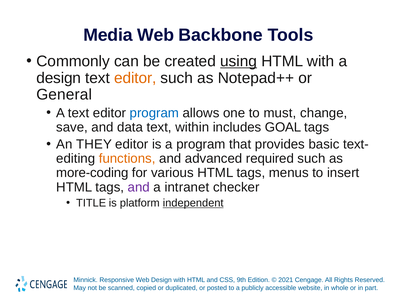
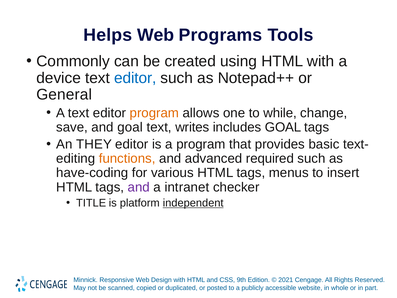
Media: Media -> Helps
Backbone: Backbone -> Programs
using underline: present -> none
design at (59, 78): design -> device
editor at (135, 78) colour: orange -> blue
program at (154, 113) colour: blue -> orange
must: must -> while
and data: data -> goal
within: within -> writes
more-coding: more-coding -> have-coding
